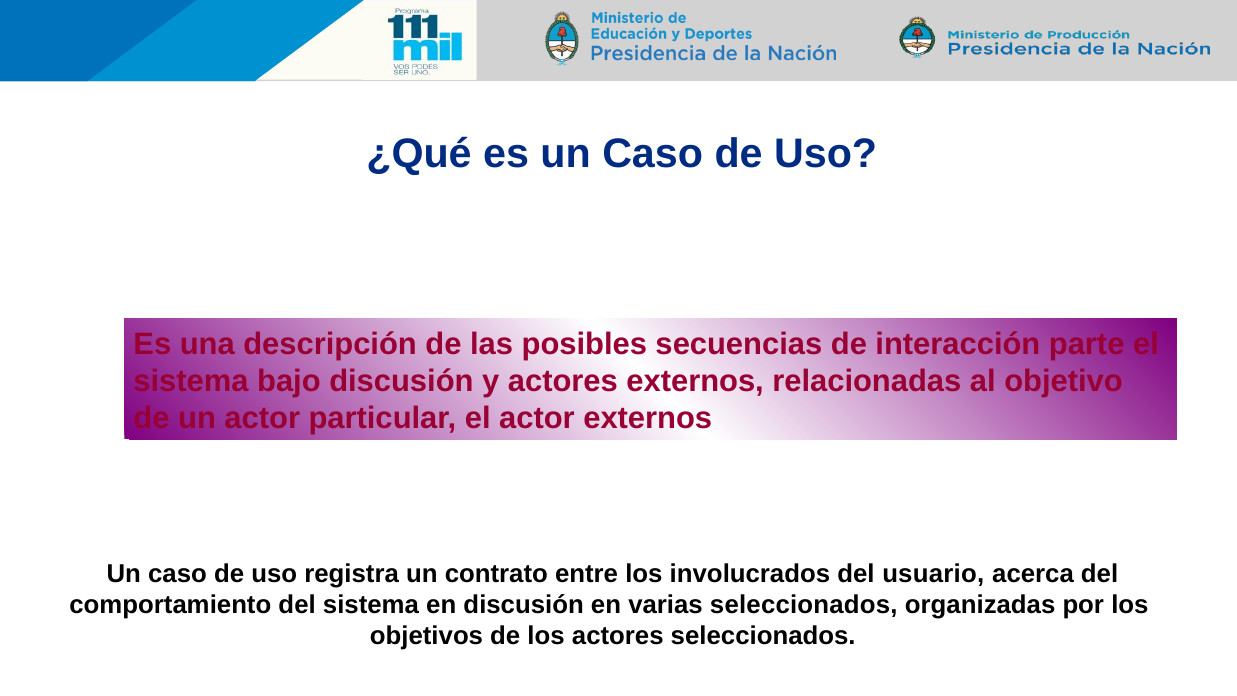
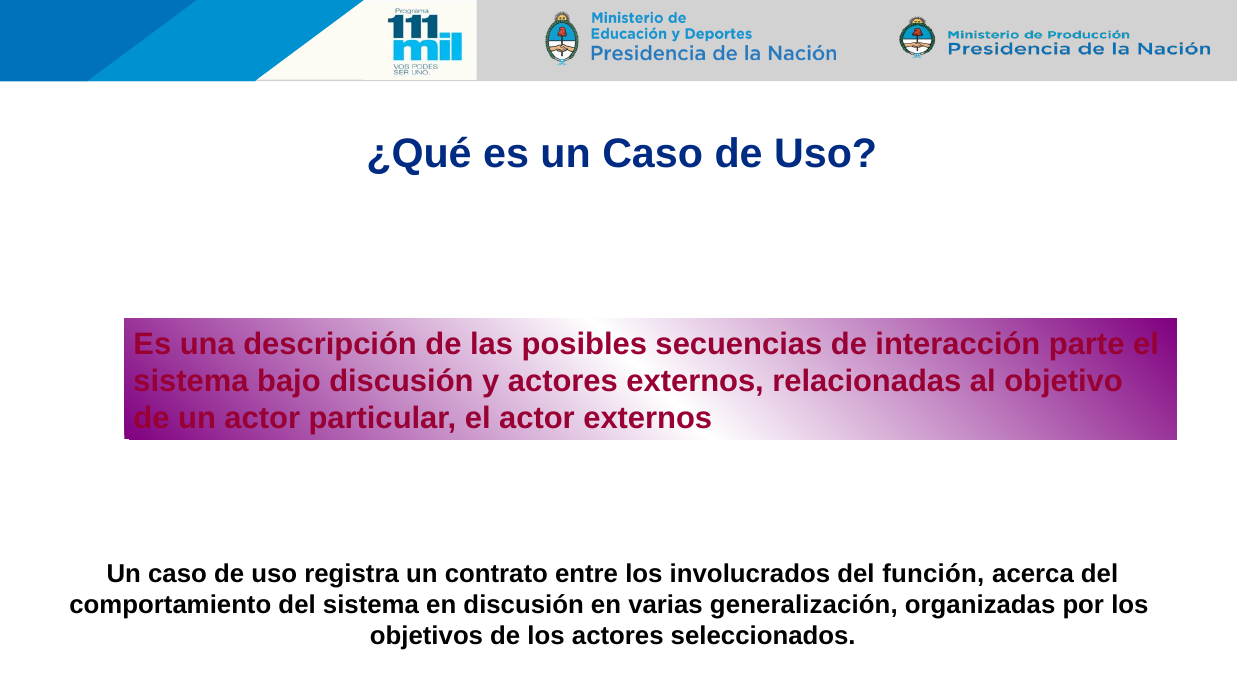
usuario: usuario -> función
varias seleccionados: seleccionados -> generalización
